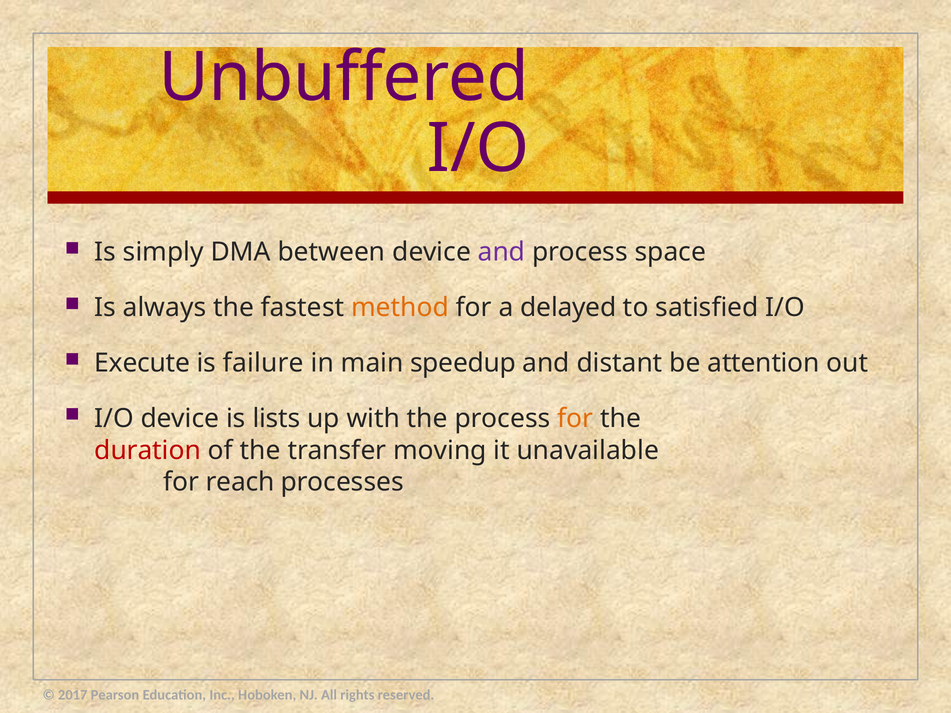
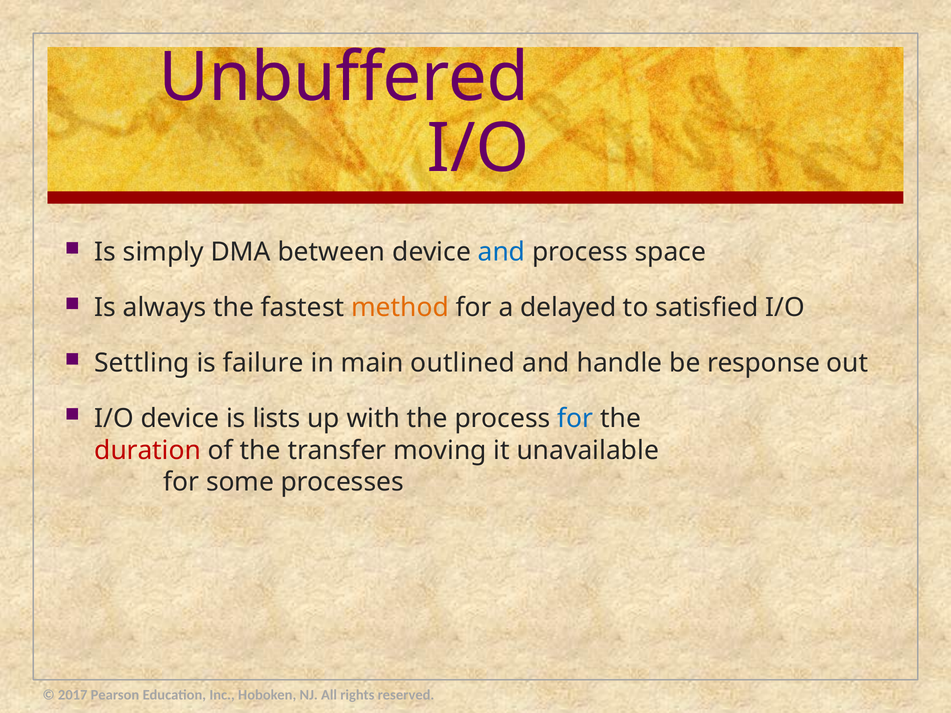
and at (501, 252) colour: purple -> blue
Execute: Execute -> Settling
speedup: speedup -> outlined
distant: distant -> handle
attention: attention -> response
for at (575, 419) colour: orange -> blue
reach: reach -> some
